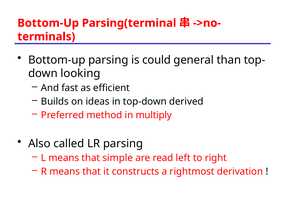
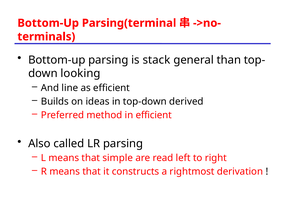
could: could -> stack
fast: fast -> line
in multiply: multiply -> efficient
